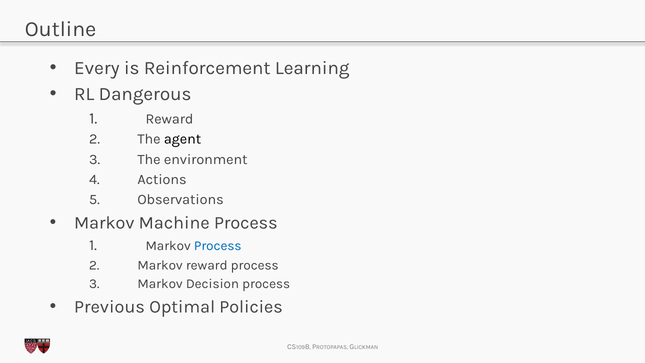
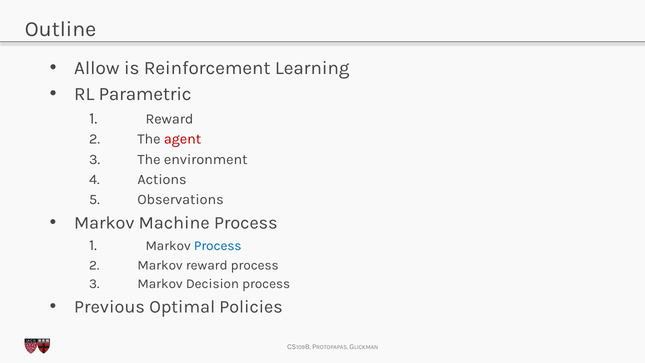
Every: Every -> Allow
Dangerous: Dangerous -> Parametric
agent colour: black -> red
